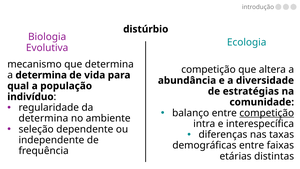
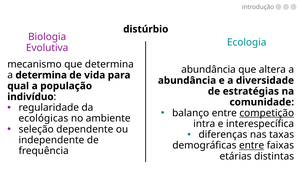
competição at (208, 70): competição -> abundância
determina at (43, 118): determina -> ecológicas
entre at (252, 145) underline: none -> present
